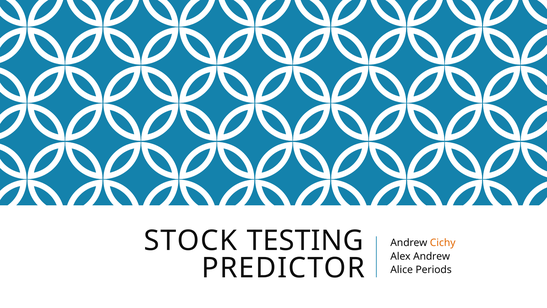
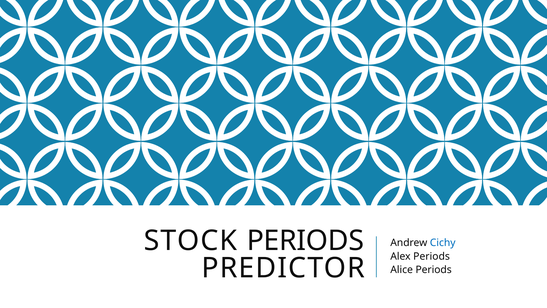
STOCK TESTING: TESTING -> PERIODS
Cichy colour: orange -> blue
Alex Andrew: Andrew -> Periods
